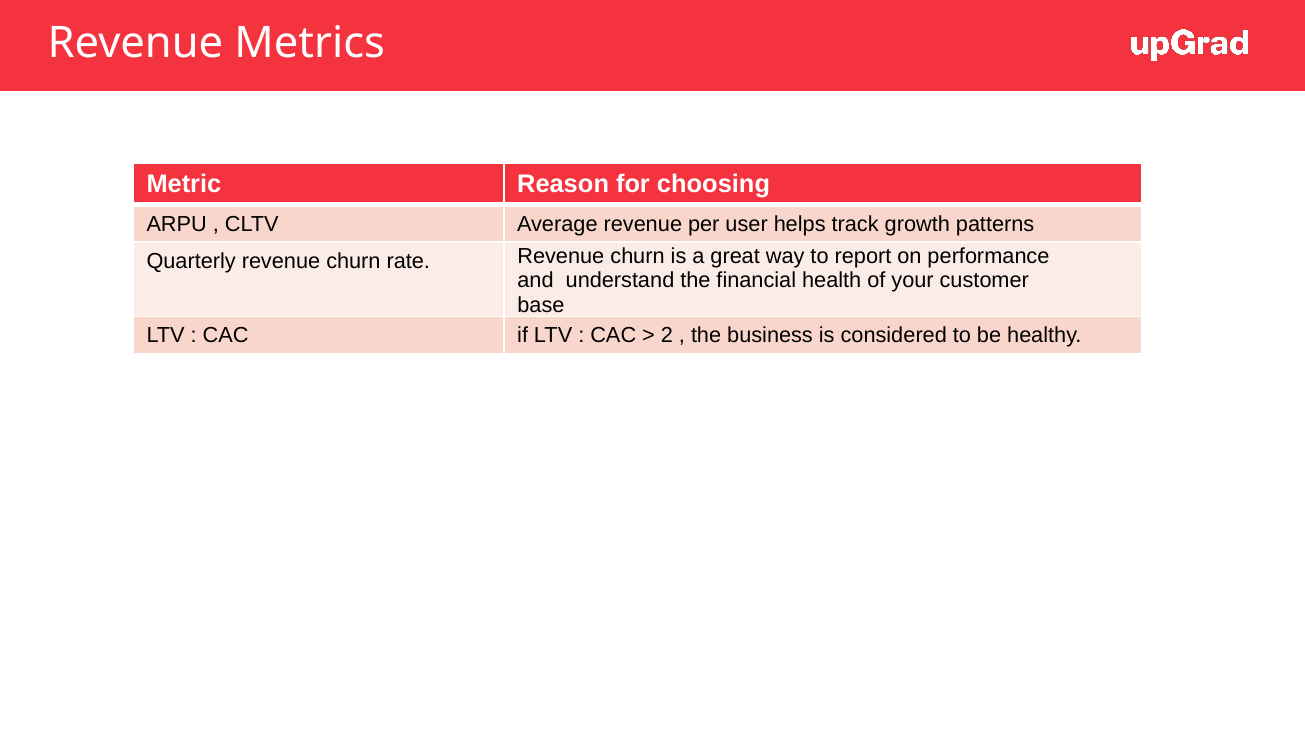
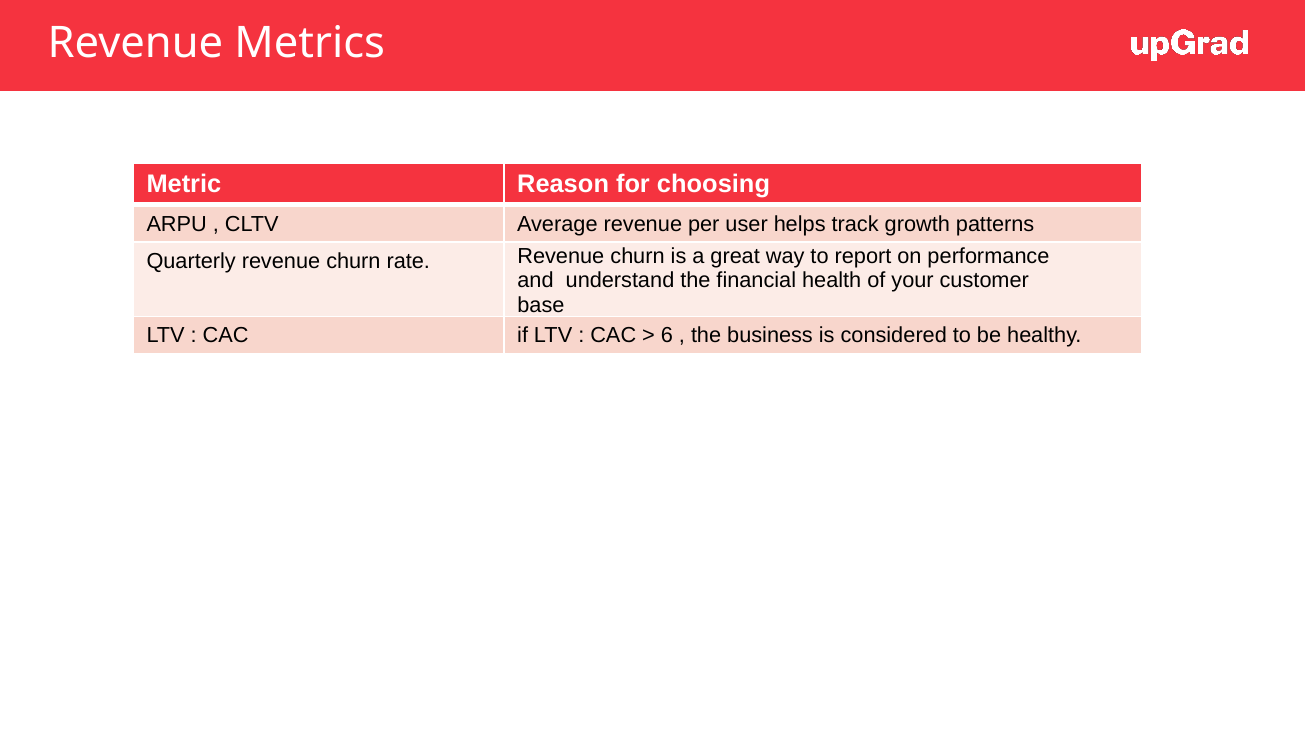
2: 2 -> 6
